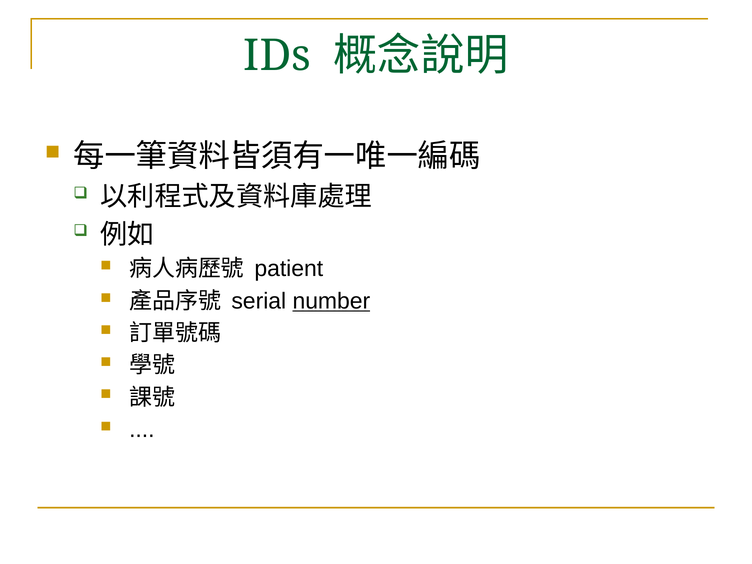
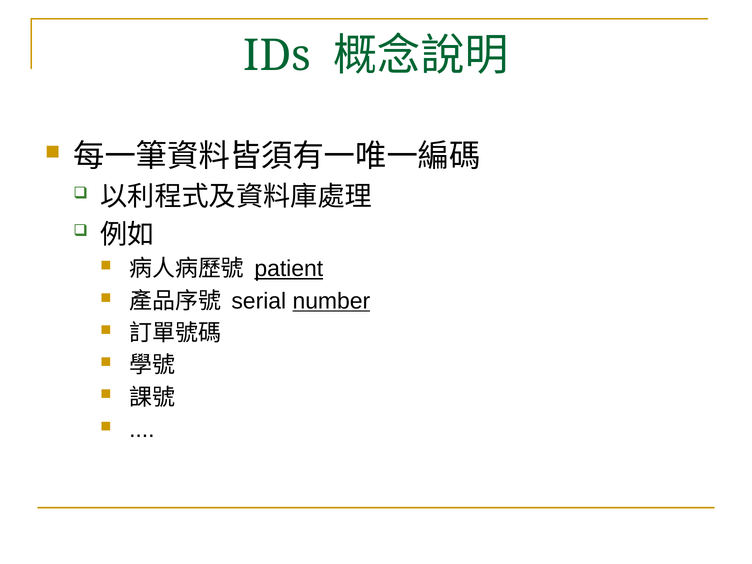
patient underline: none -> present
